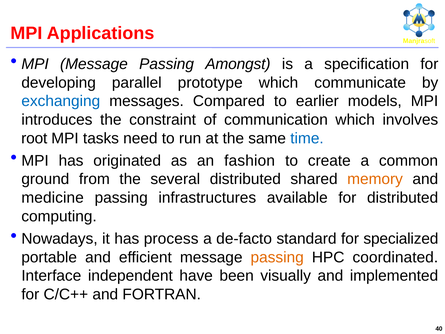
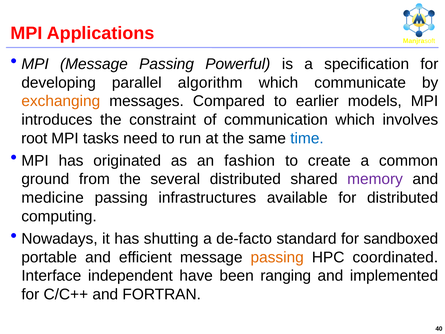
Amongst: Amongst -> Powerful
prototype: prototype -> algorithm
exchanging colour: blue -> orange
memory colour: orange -> purple
process: process -> shutting
specialized: specialized -> sandboxed
visually: visually -> ranging
